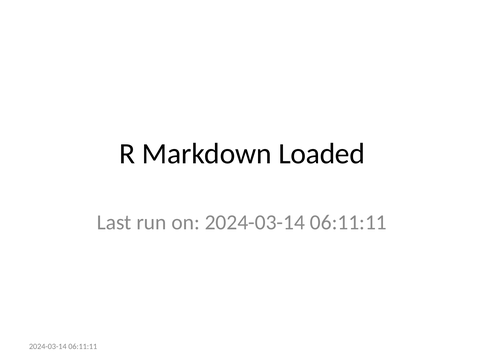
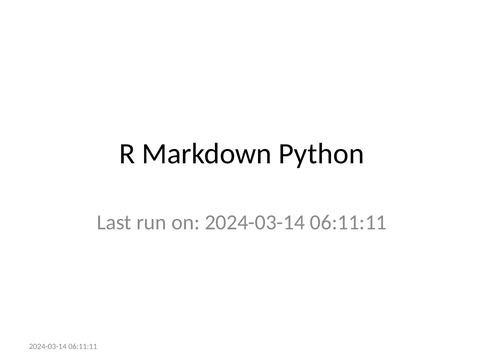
Loaded: Loaded -> Python
